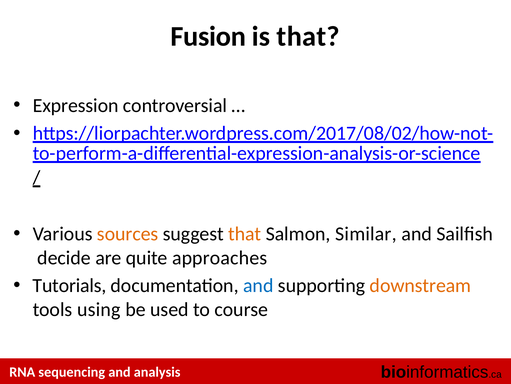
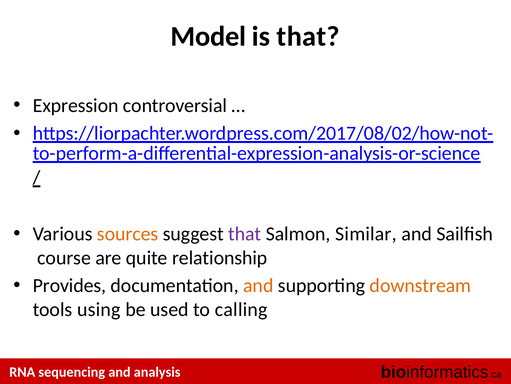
Fusion: Fusion -> Model
that at (245, 233) colour: orange -> purple
decide: decide -> course
approaches: approaches -> relationship
Tutorials: Tutorials -> Provides
and at (258, 285) colour: blue -> orange
course: course -> calling
